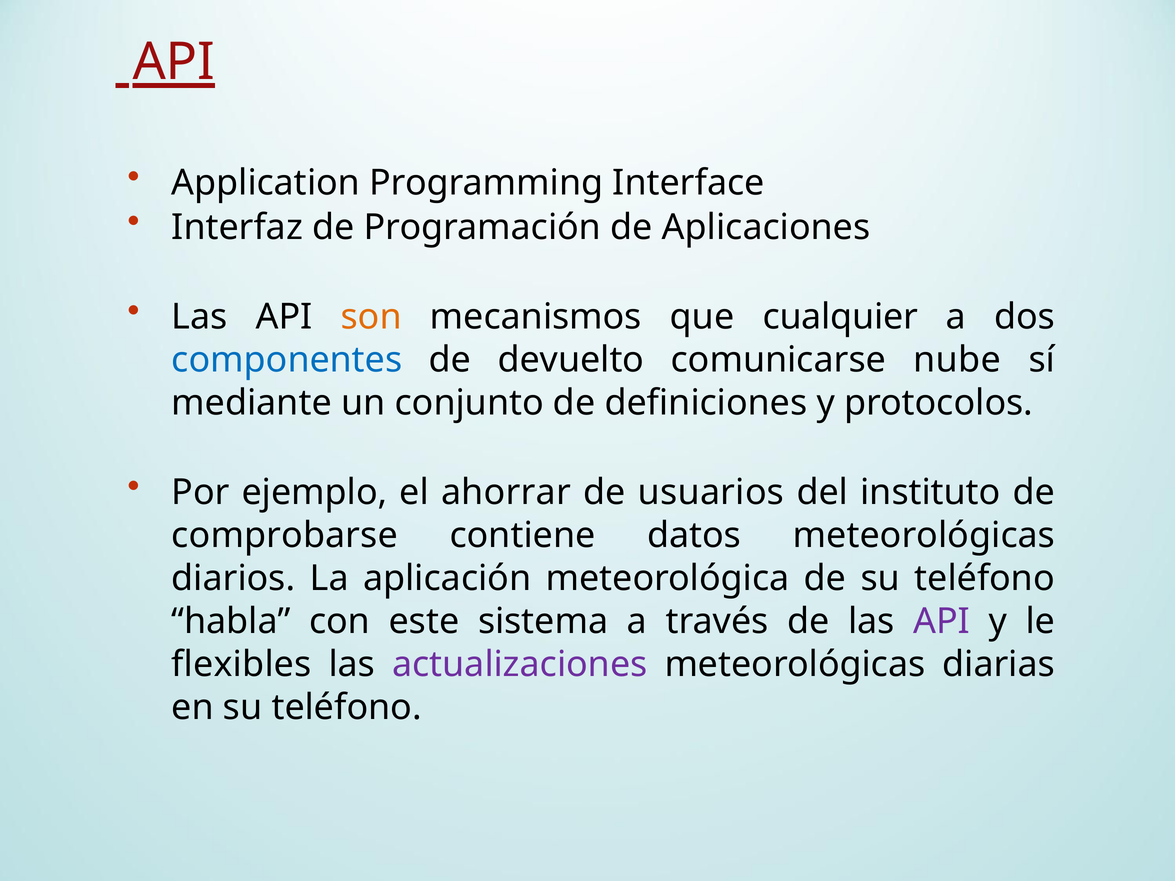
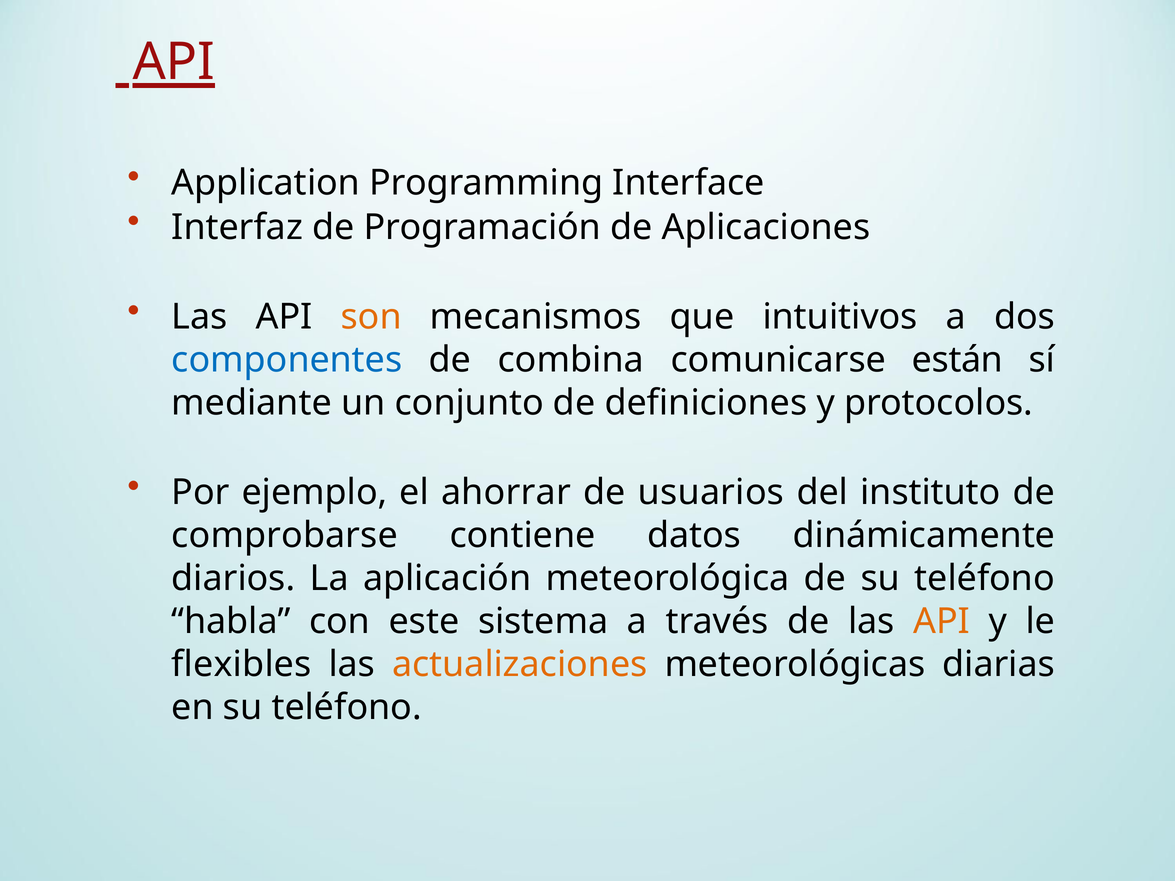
cualquier: cualquier -> intuitivos
devuelto: devuelto -> combina
nube: nube -> están
datos meteorológicas: meteorológicas -> dinámicamente
API at (942, 622) colour: purple -> orange
actualizaciones colour: purple -> orange
